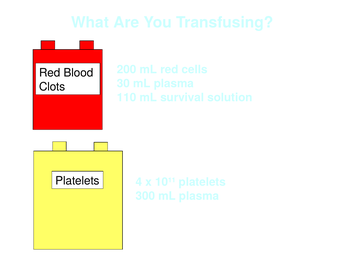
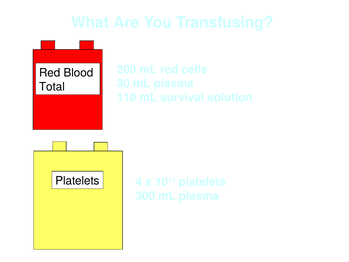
Clots: Clots -> Total
